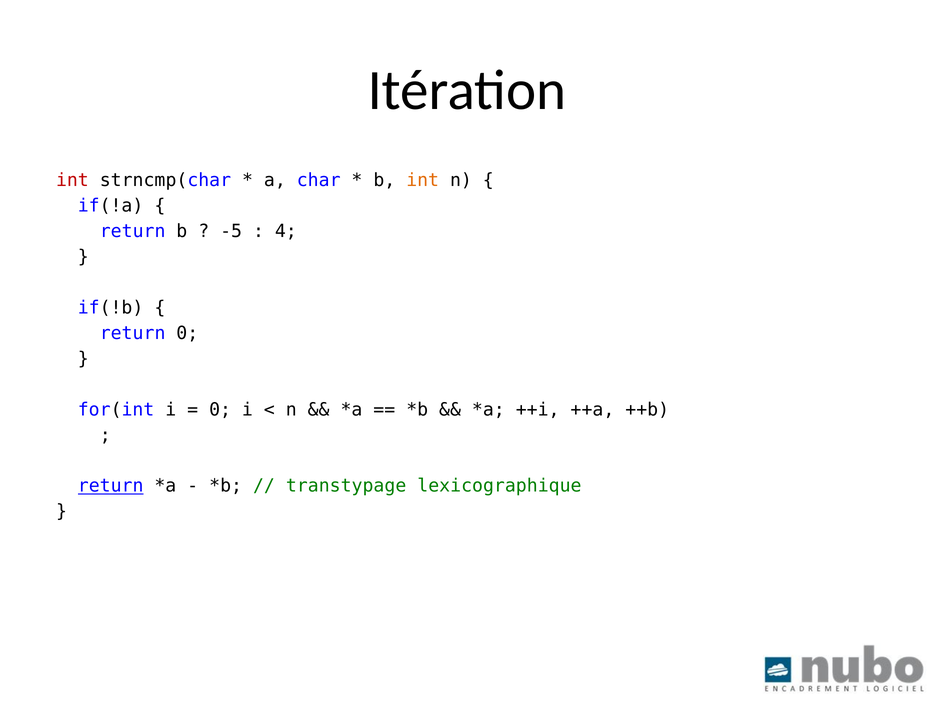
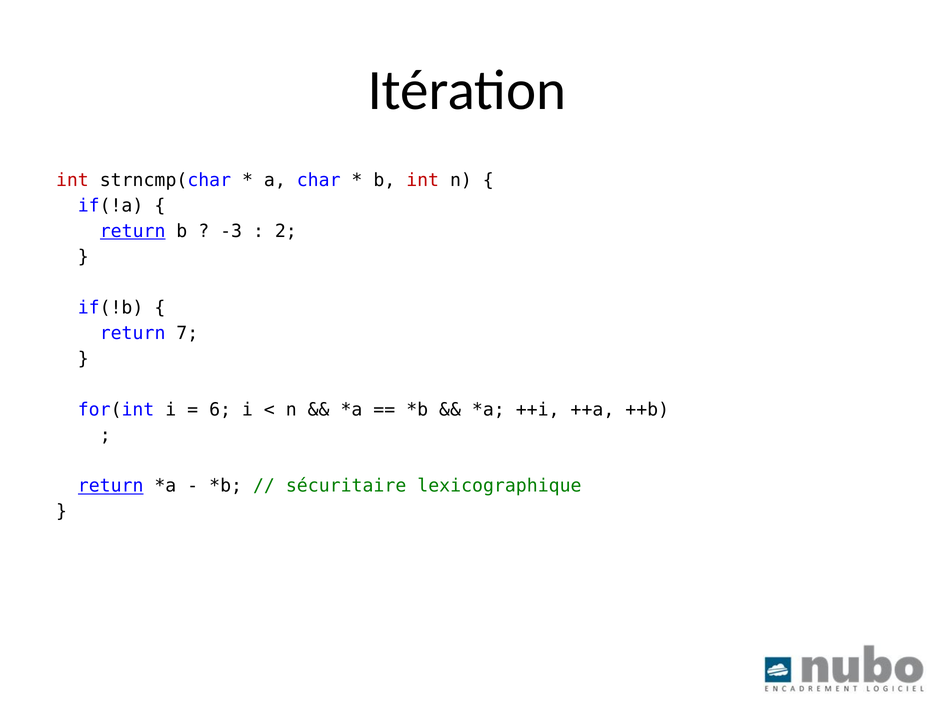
int at (423, 180) colour: orange -> red
return at (133, 231) underline: none -> present
-5: -5 -> -3
4: 4 -> 2
return 0: 0 -> 7
0 at (220, 409): 0 -> 6
transtypage: transtypage -> sécuritaire
